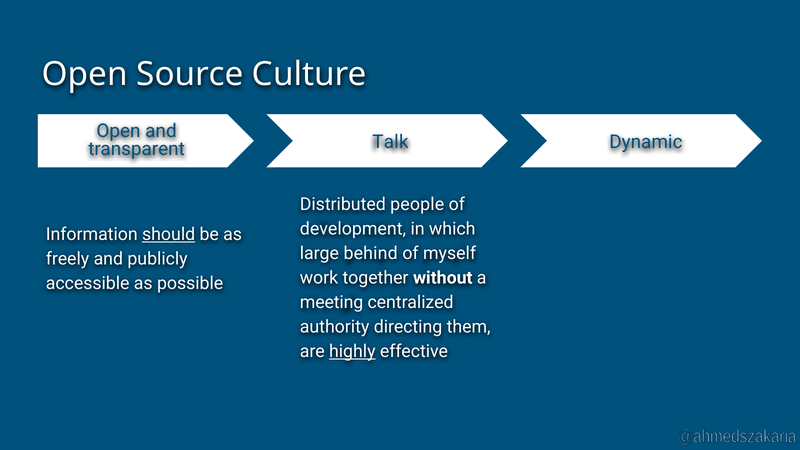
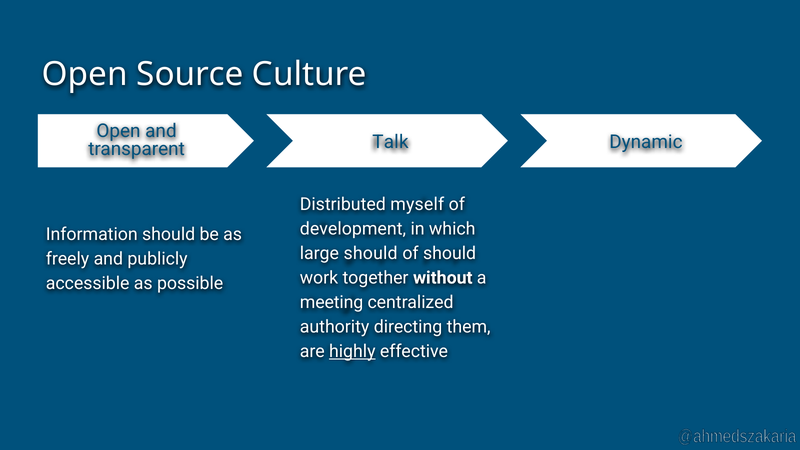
people: people -> myself
should at (169, 234) underline: present -> none
large behind: behind -> should
of myself: myself -> should
